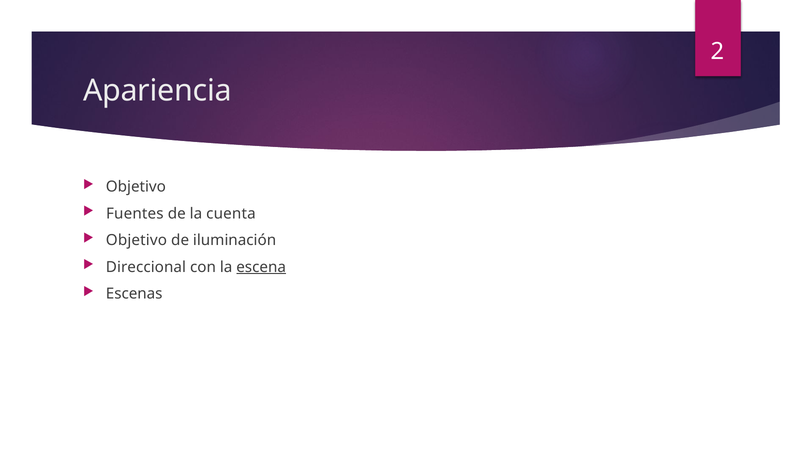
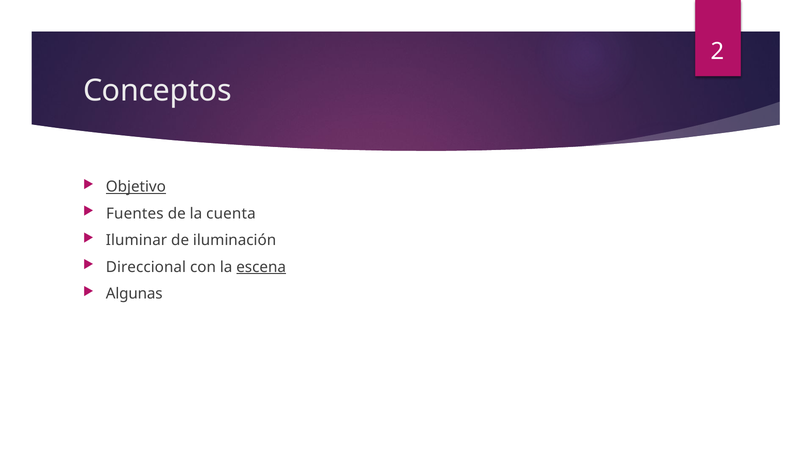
Apariencia: Apariencia -> Conceptos
Objetivo at (136, 187) underline: none -> present
Objetivo at (136, 240): Objetivo -> Iluminar
Escenas: Escenas -> Algunas
